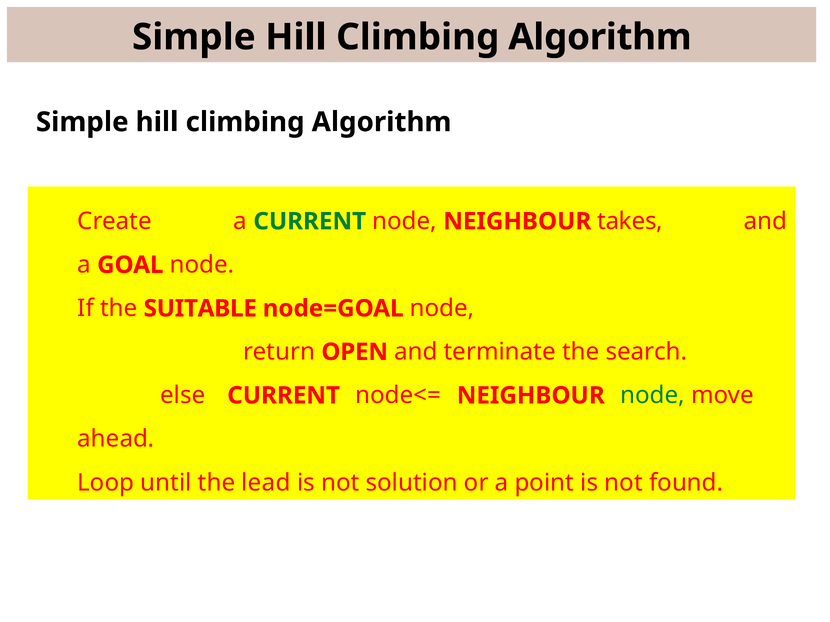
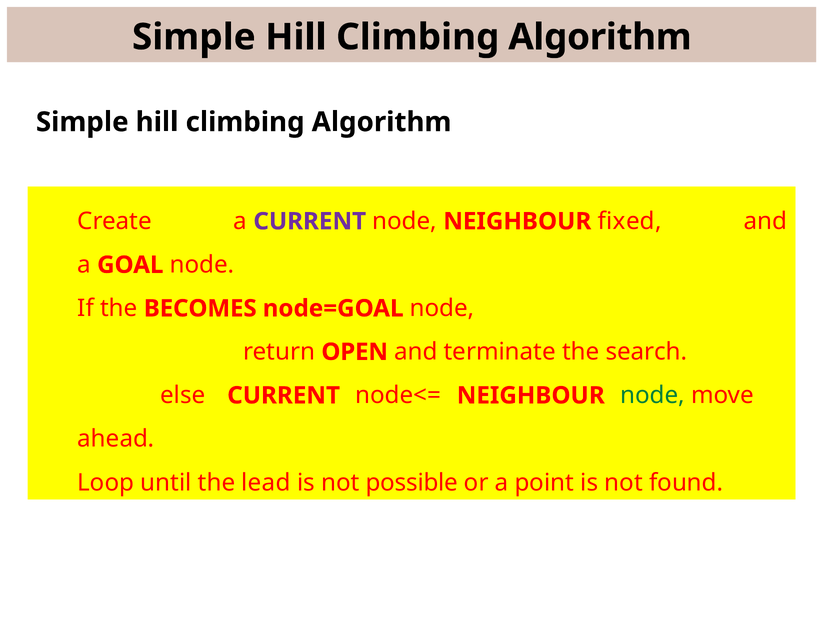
CURRENT at (310, 222) colour: green -> purple
takes: takes -> fixed
SUITABLE: SUITABLE -> BECOMES
solution: solution -> possible
